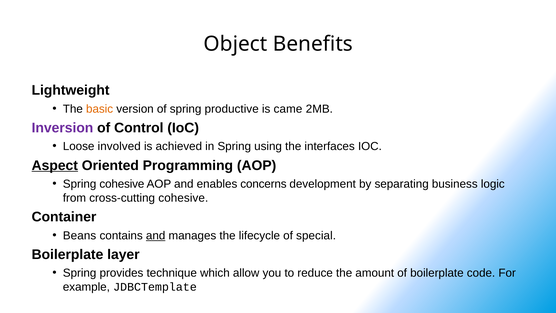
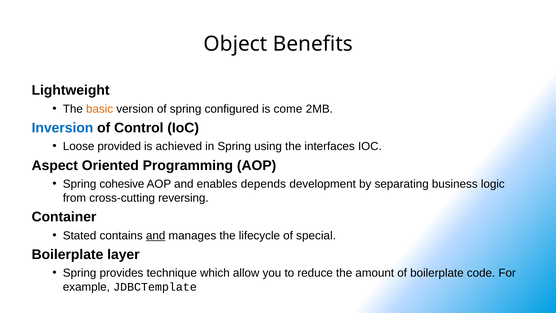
productive: productive -> configured
came: came -> come
Inversion colour: purple -> blue
involved: involved -> provided
Aspect underline: present -> none
concerns: concerns -> depends
cross-cutting cohesive: cohesive -> reversing
Beans: Beans -> Stated
